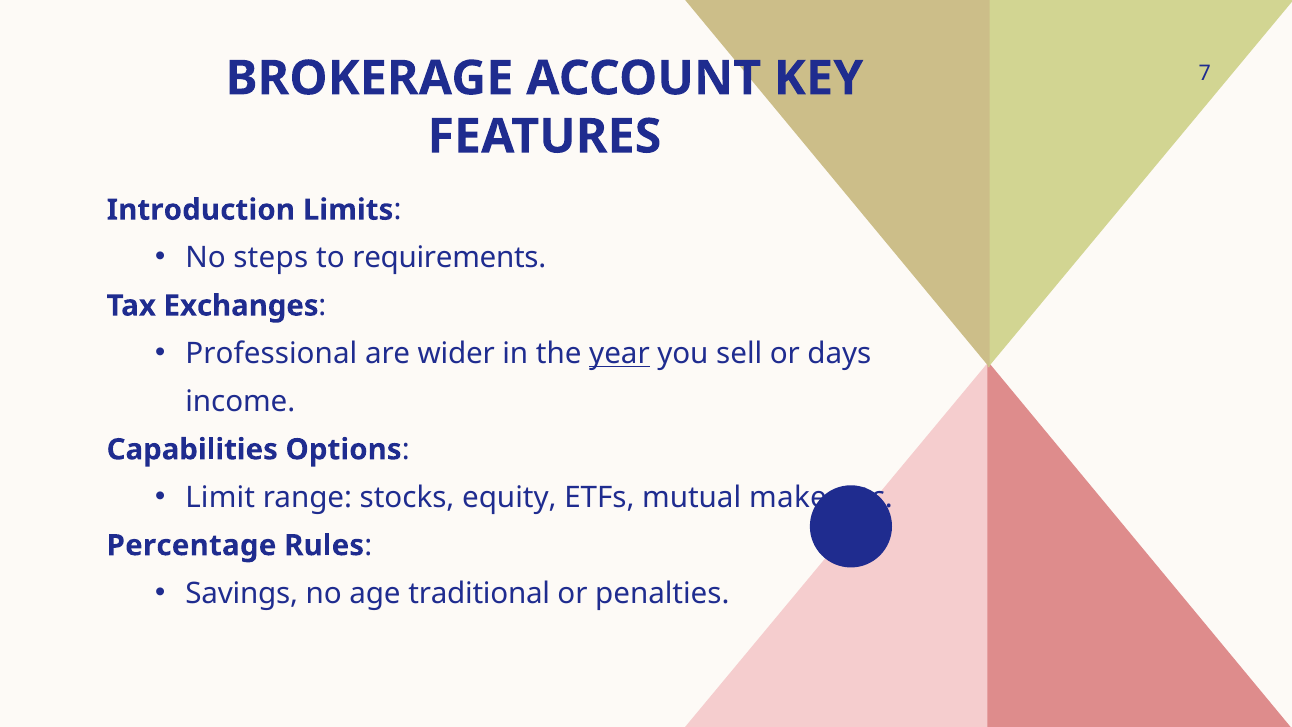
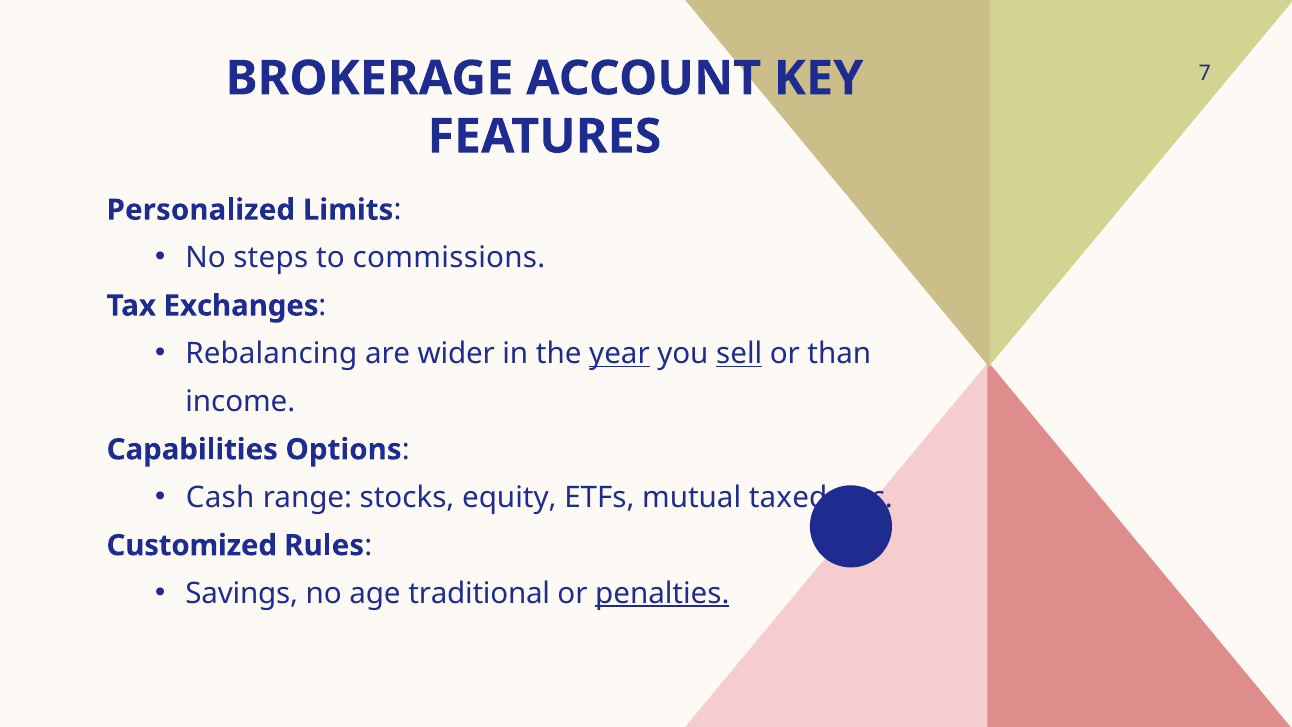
Introduction: Introduction -> Personalized
requirements: requirements -> commissions
Professional: Professional -> Rebalancing
sell underline: none -> present
days: days -> than
Limit: Limit -> Cash
make: make -> taxed
Percentage: Percentage -> Customized
penalties underline: none -> present
